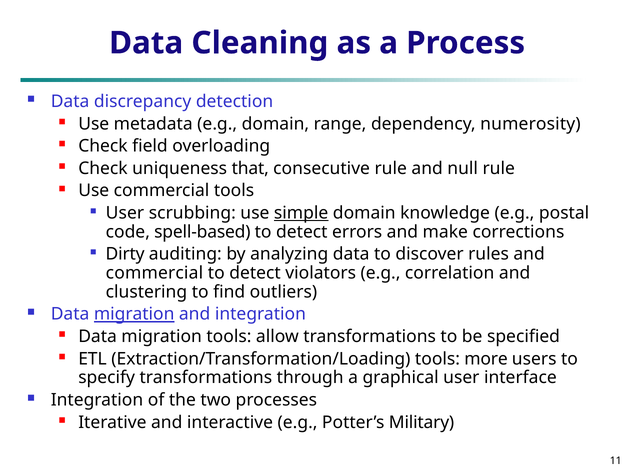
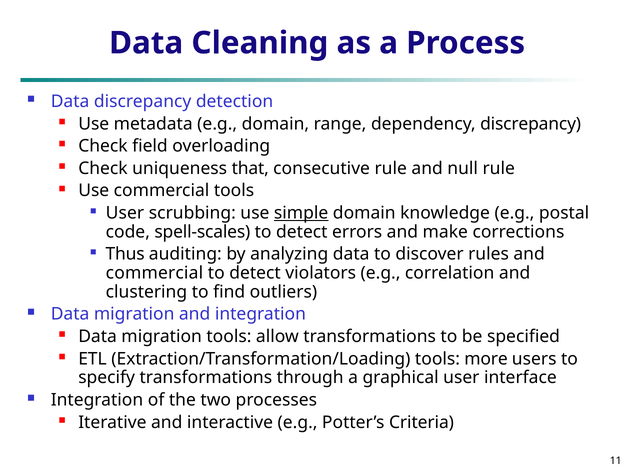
dependency numerosity: numerosity -> discrepancy
spell-based: spell-based -> spell-scales
Dirty: Dirty -> Thus
migration at (134, 314) underline: present -> none
Military: Military -> Criteria
